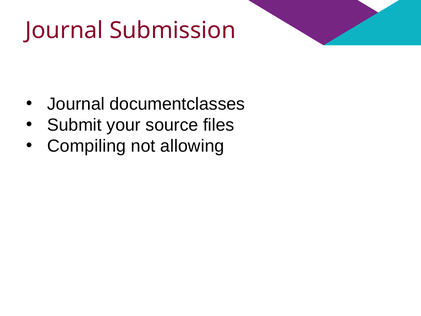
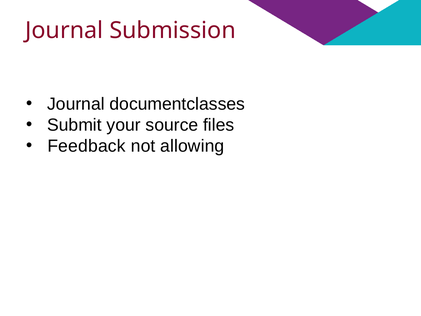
Compiling: Compiling -> Feedback
